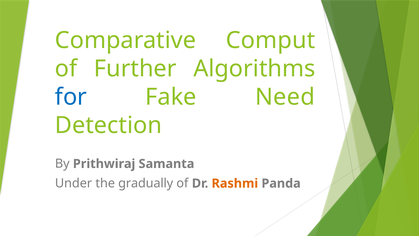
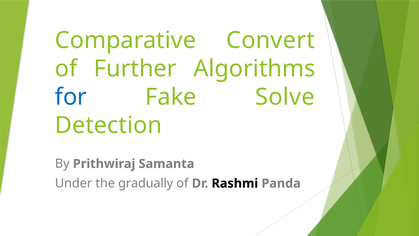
Comput: Comput -> Convert
Need: Need -> Solve
Rashmi colour: orange -> black
